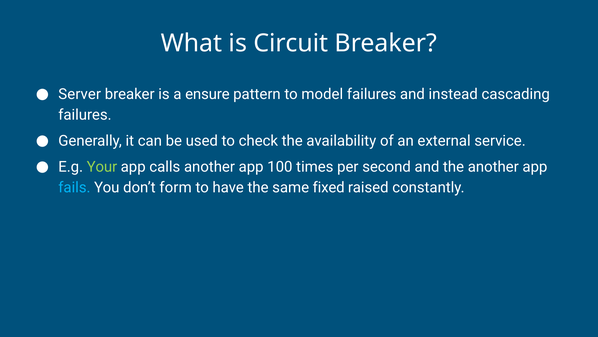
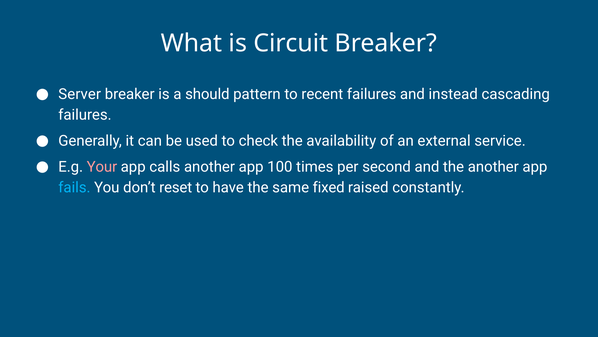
ensure: ensure -> should
model: model -> recent
Your colour: light green -> pink
form: form -> reset
